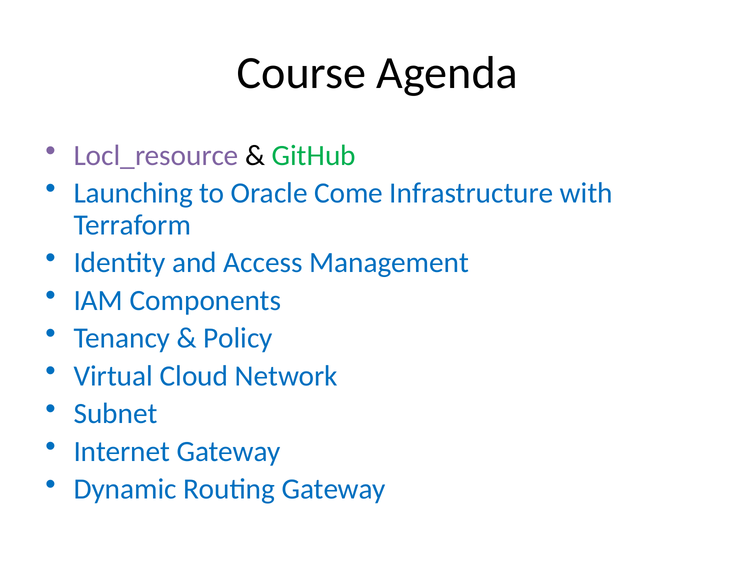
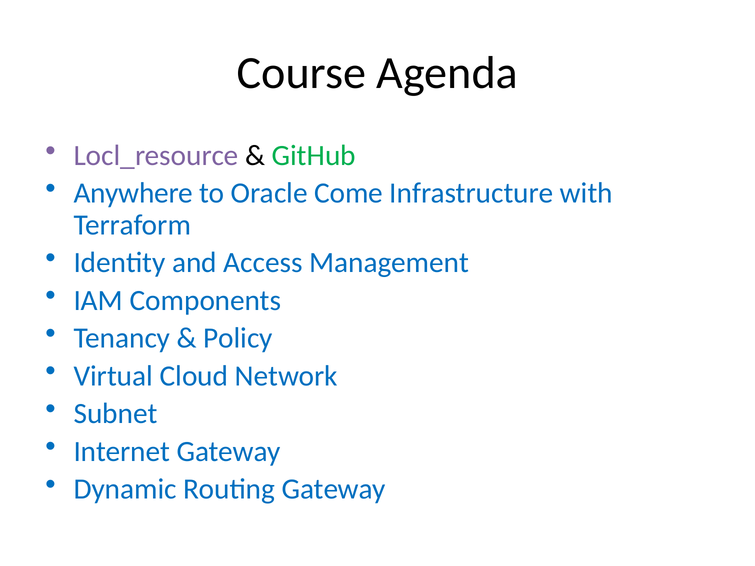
Launching: Launching -> Anywhere
